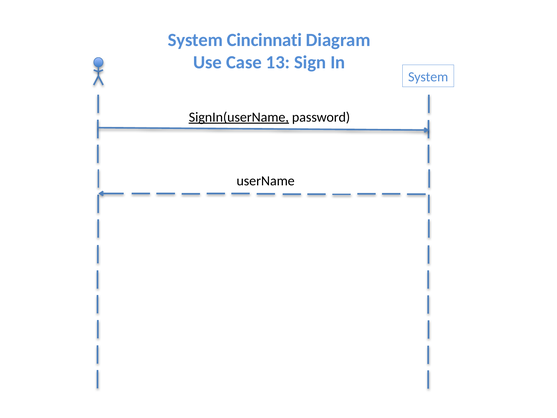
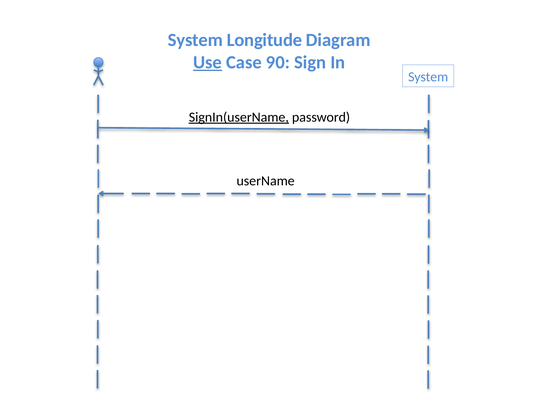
Cincinnati: Cincinnati -> Longitude
Use underline: none -> present
13: 13 -> 90
